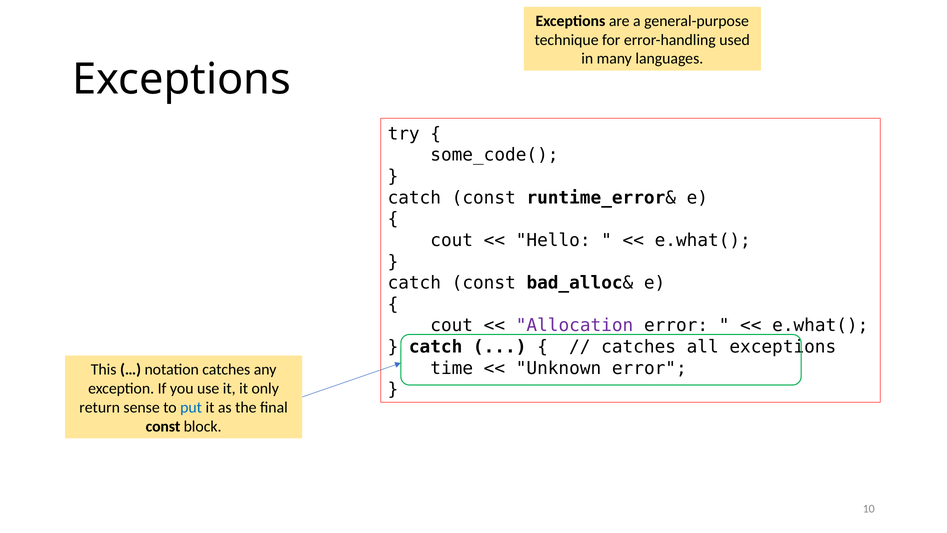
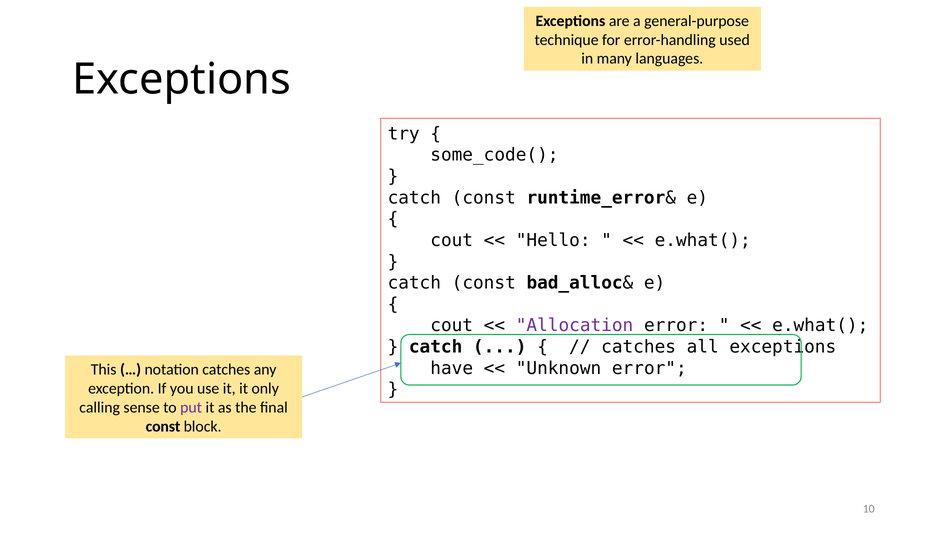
time: time -> have
return: return -> calling
put colour: blue -> purple
